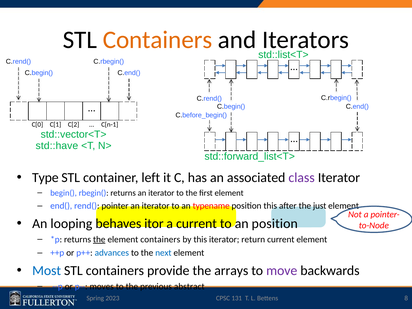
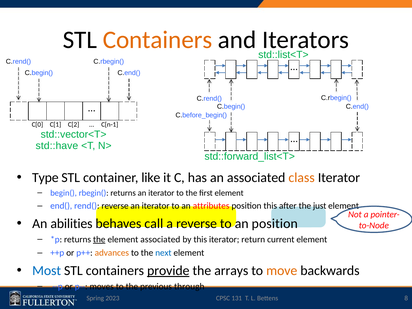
left: left -> like
class colour: purple -> orange
rend( pointer: pointer -> reverse
typename: typename -> attributes
looping: looping -> abilities
itor: itor -> call
a current: current -> reverse
element containers: containers -> associated
advances colour: blue -> orange
provide underline: none -> present
move colour: purple -> orange
abstract: abstract -> through
